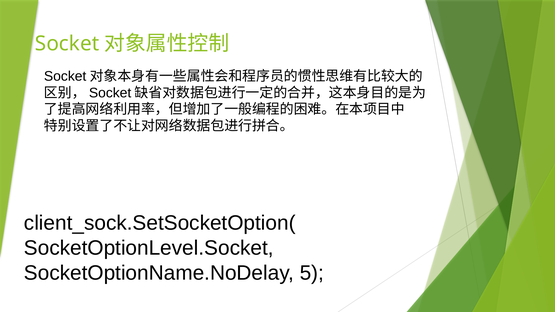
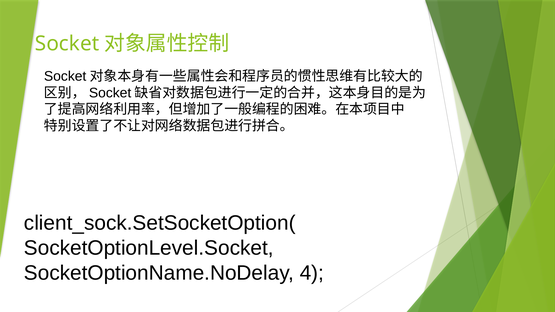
5: 5 -> 4
